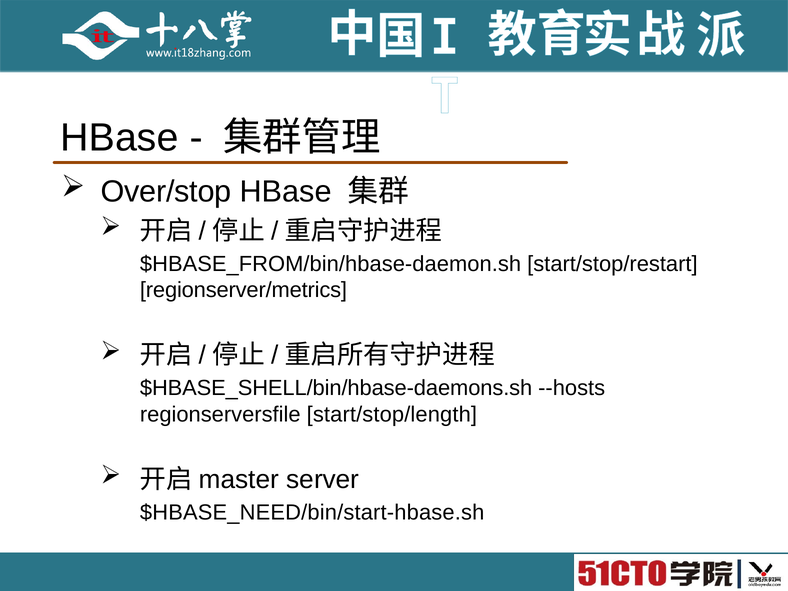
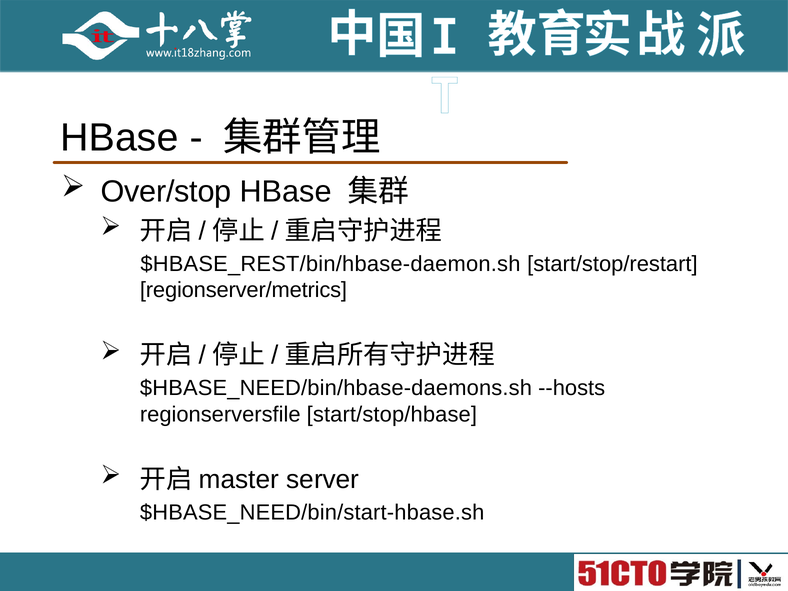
$HBASE_FROM/bin/hbase-daemon.sh: $HBASE_FROM/bin/hbase-daemon.sh -> $HBASE_REST/bin/hbase-daemon.sh
$HBASE_SHELL/bin/hbase-daemons.sh: $HBASE_SHELL/bin/hbase-daemons.sh -> $HBASE_NEED/bin/hbase-daemons.sh
start/stop/length: start/stop/length -> start/stop/hbase
